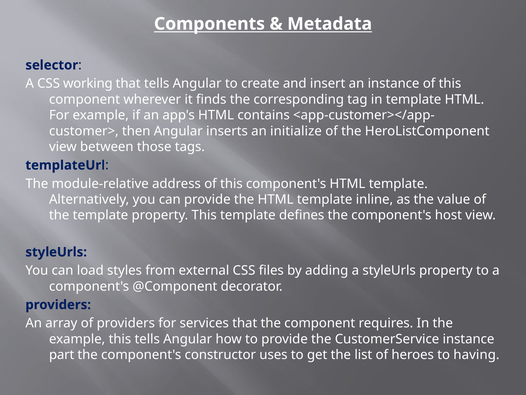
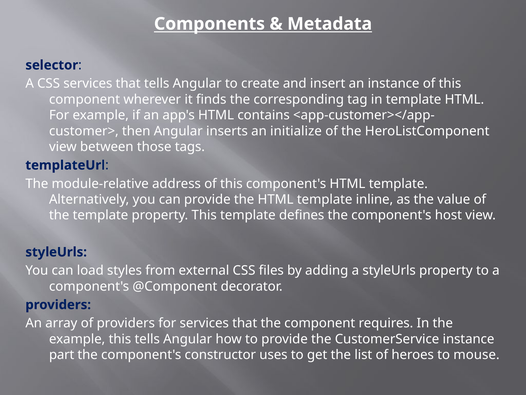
CSS working: working -> services
having: having -> mouse
